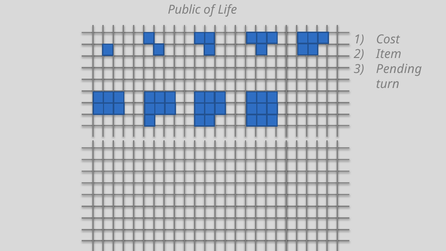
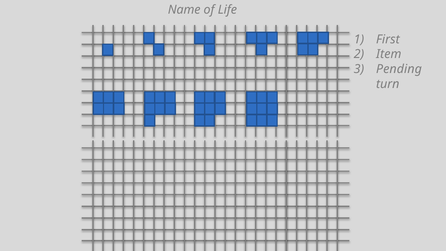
Public: Public -> Name
Cost: Cost -> First
